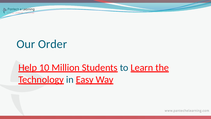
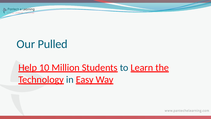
Order: Order -> Pulled
